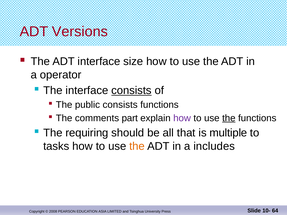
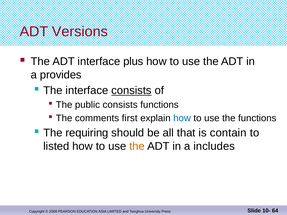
size: size -> plus
operator: operator -> provides
part: part -> first
how at (182, 118) colour: purple -> blue
the at (229, 118) underline: present -> none
multiple: multiple -> contain
tasks: tasks -> listed
